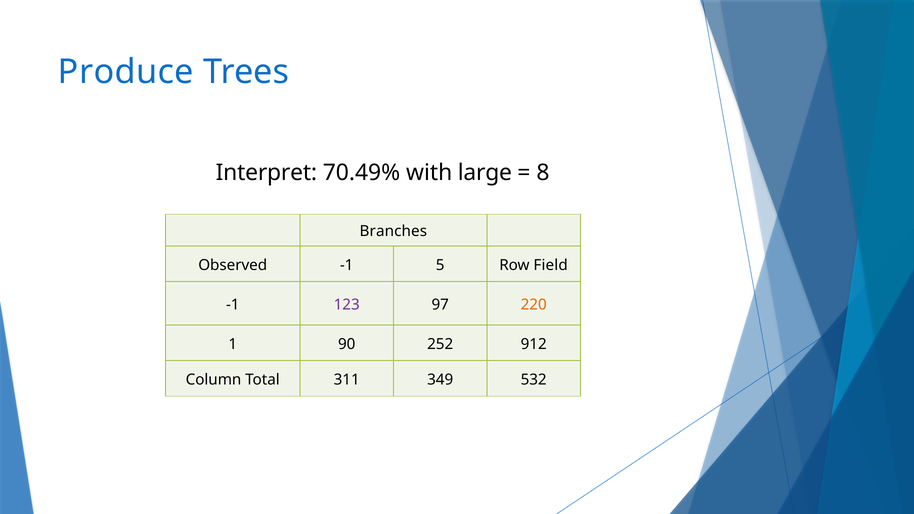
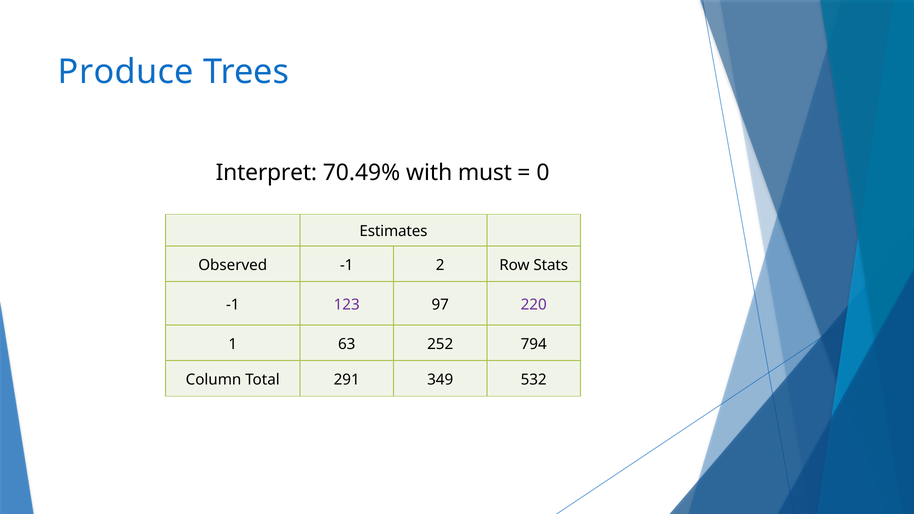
large: large -> must
8: 8 -> 0
Branches: Branches -> Estimates
5: 5 -> 2
Field: Field -> Stats
220 colour: orange -> purple
90: 90 -> 63
912: 912 -> 794
311: 311 -> 291
